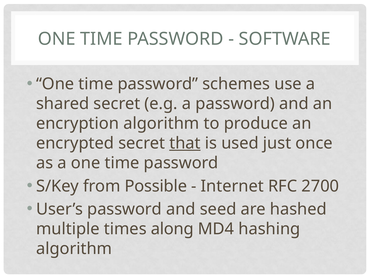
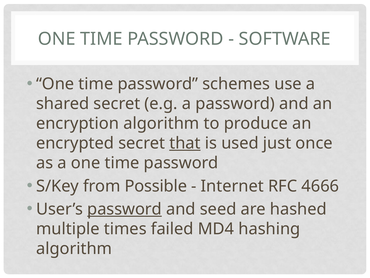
2700: 2700 -> 4666
password at (125, 209) underline: none -> present
along: along -> failed
